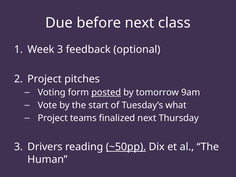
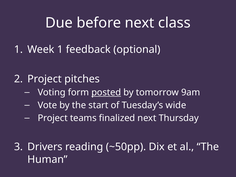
Week 3: 3 -> 1
what: what -> wide
~50pp underline: present -> none
